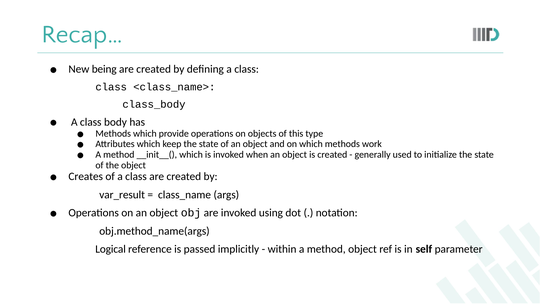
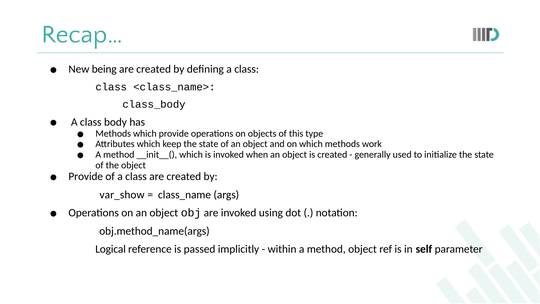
Creates at (86, 176): Creates -> Provide
var_result: var_result -> var_show
